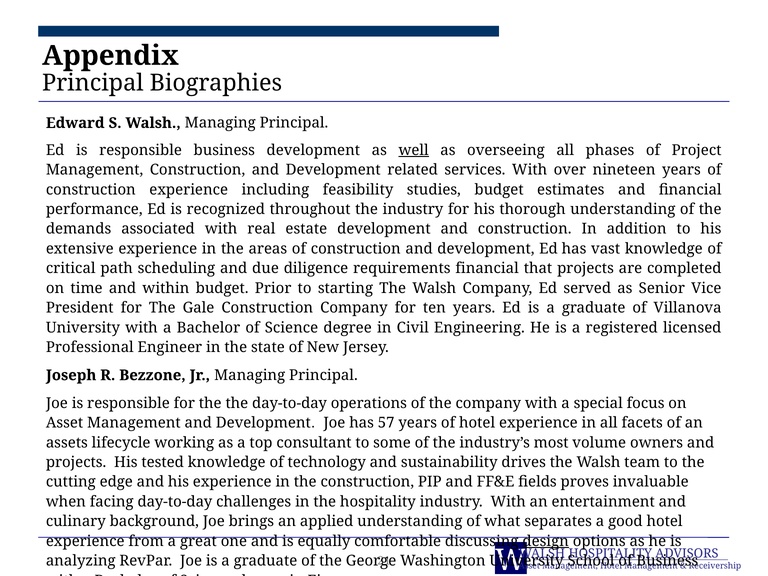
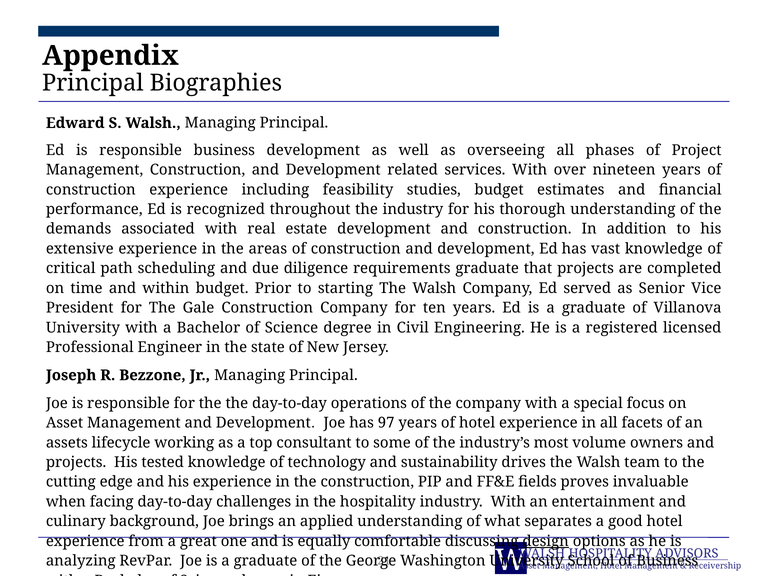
well underline: present -> none
requirements financial: financial -> graduate
57: 57 -> 97
